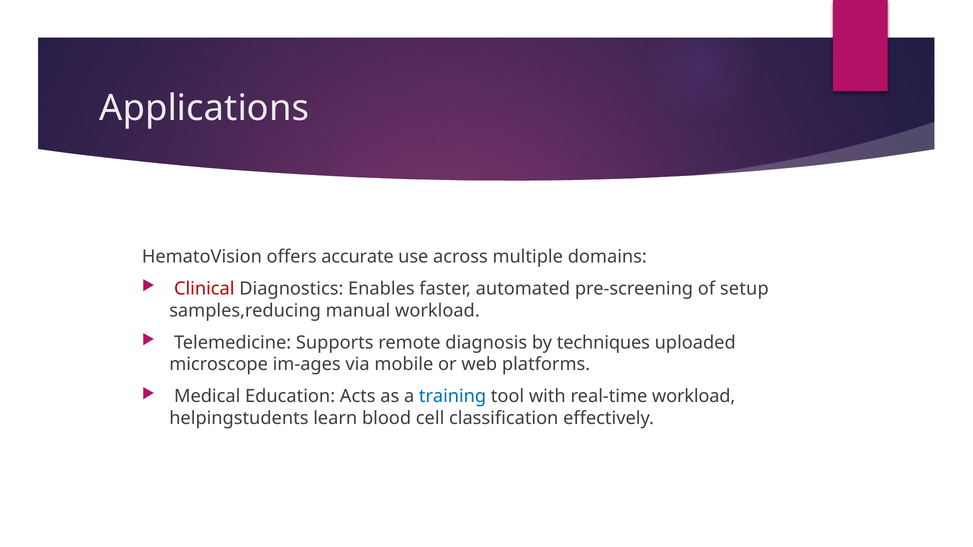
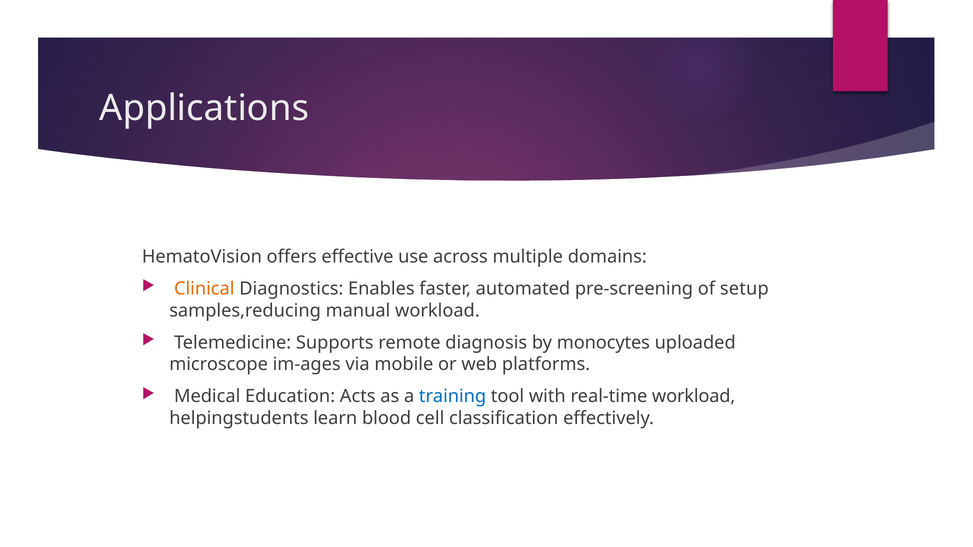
accurate: accurate -> effective
Clinical colour: red -> orange
techniques: techniques -> monocytes
